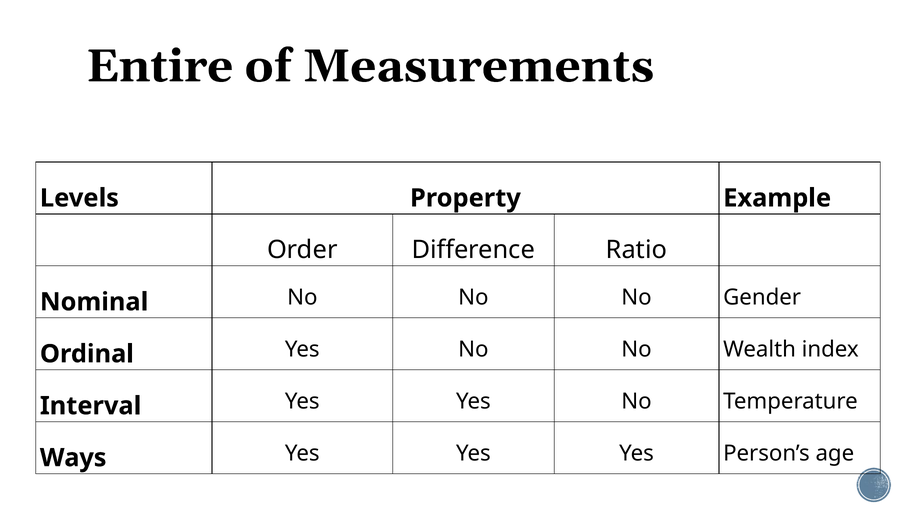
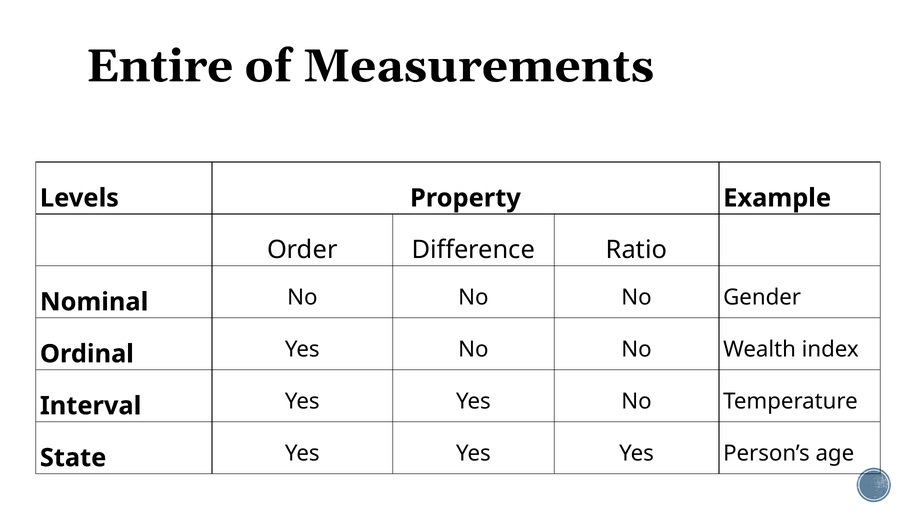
Ways: Ways -> State
